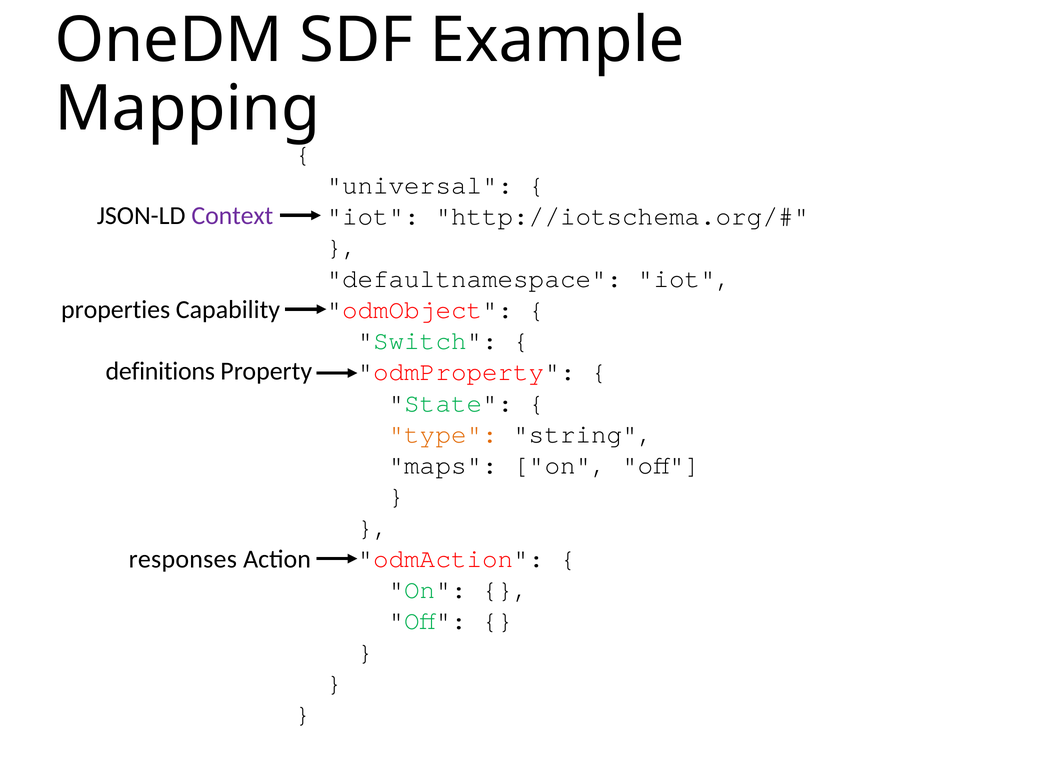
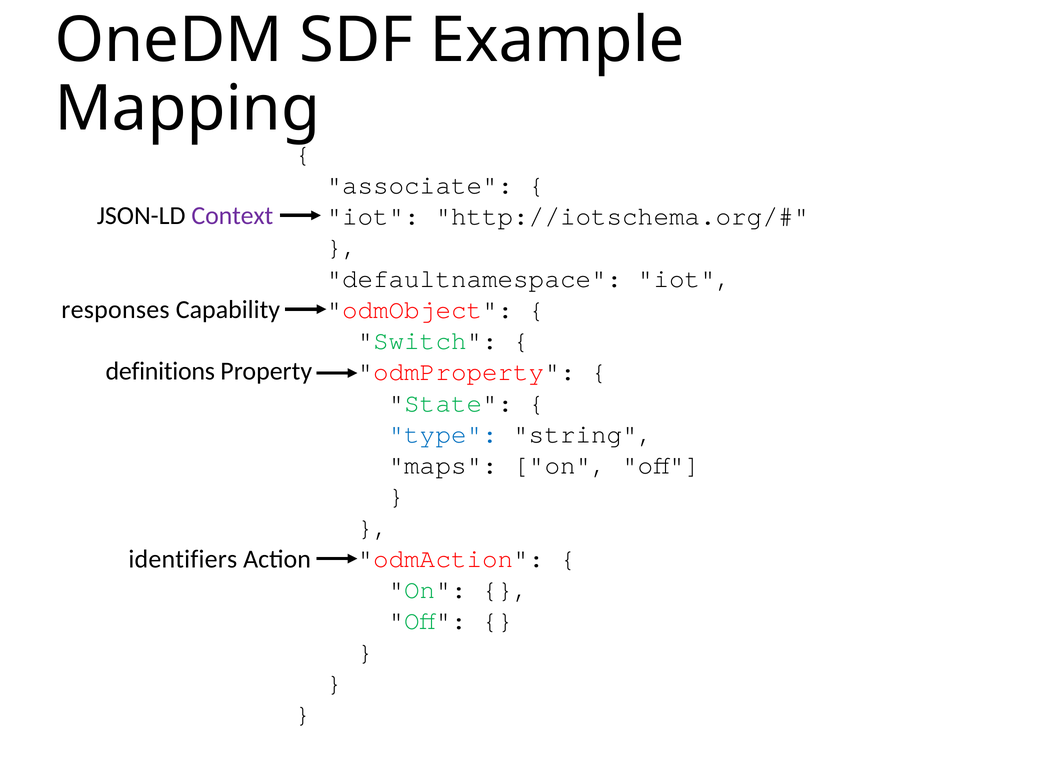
universal: universal -> associate
properties: properties -> responses
type colour: orange -> blue
responses: responses -> identifiers
